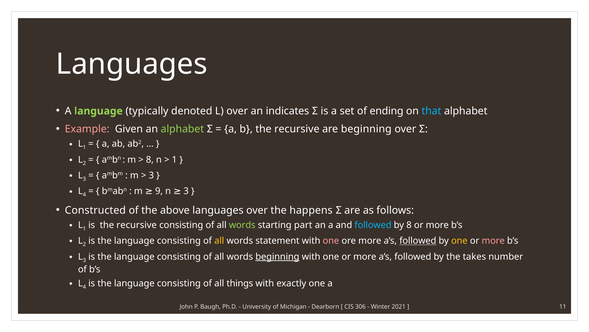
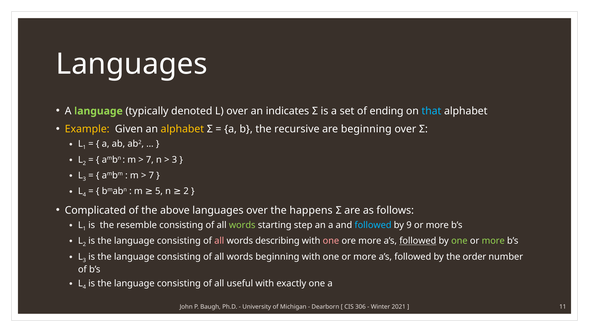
Example colour: pink -> yellow
alphabet at (182, 129) colour: light green -> yellow
8 at (150, 159): 8 -> 7
1 at (174, 159): 1 -> 3
3 at (151, 175): 3 -> 7
9: 9 -> 5
n 3: 3 -> 2
Constructed: Constructed -> Complicated
is the recursive: recursive -> resemble
part: part -> step
by 8: 8 -> 9
all at (219, 240) colour: yellow -> pink
statement: statement -> describing
one at (459, 240) colour: yellow -> light green
more at (493, 240) colour: pink -> light green
beginning at (277, 256) underline: present -> none
takes: takes -> order
things: things -> useful
